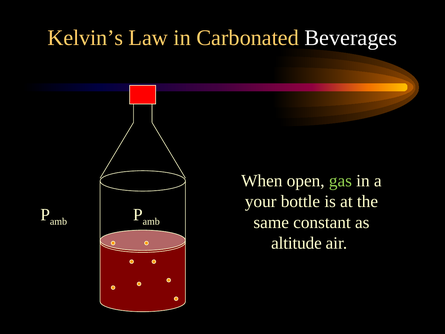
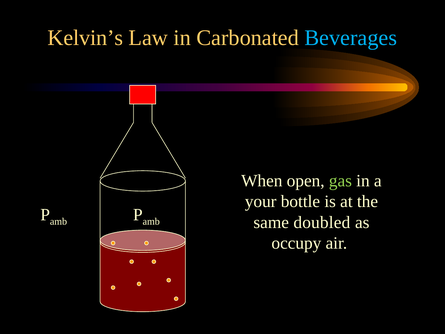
Beverages colour: white -> light blue
constant: constant -> doubled
altitude: altitude -> occupy
